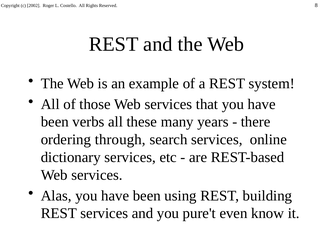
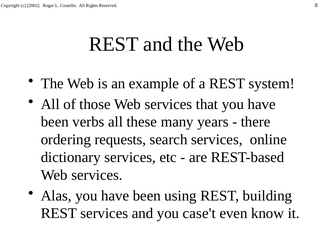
through: through -> requests
pure't: pure't -> case't
